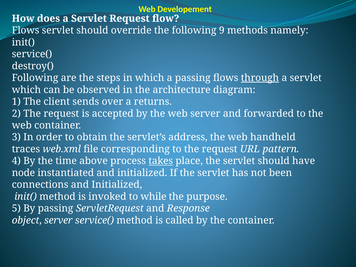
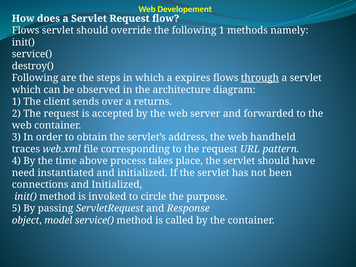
following 9: 9 -> 1
a passing: passing -> expires
takes underline: present -> none
node: node -> need
while: while -> circle
object server: server -> model
